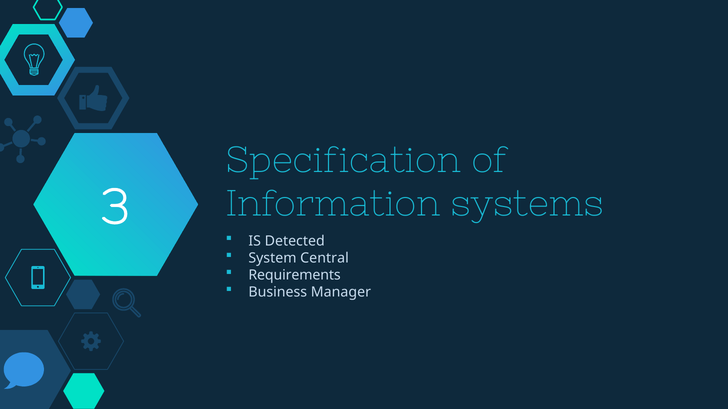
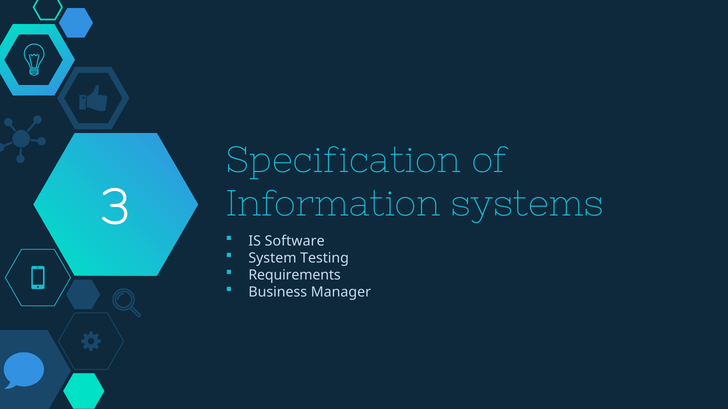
Detected: Detected -> Software
Central: Central -> Testing
